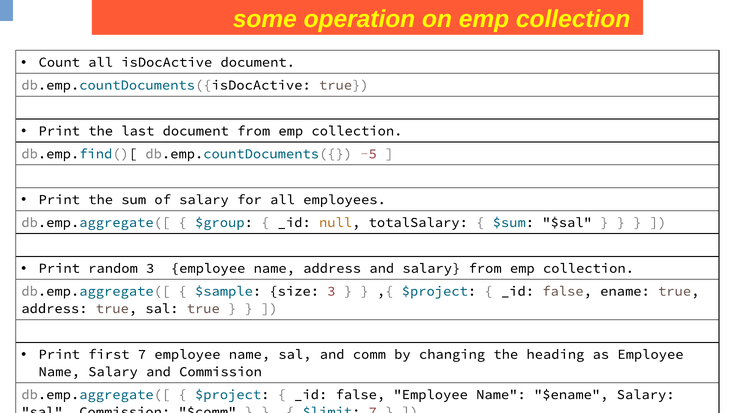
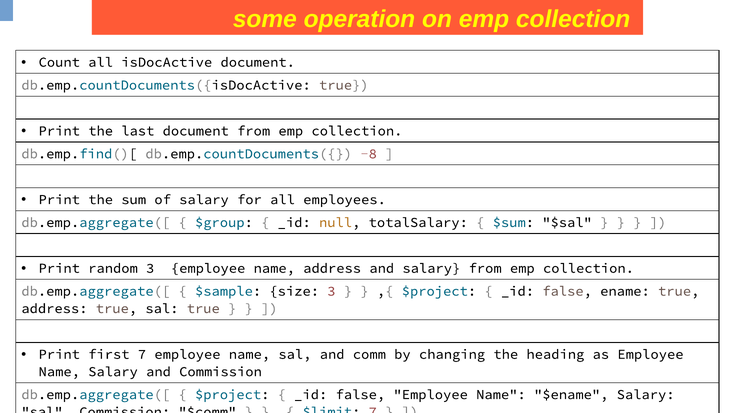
-5: -5 -> -8
